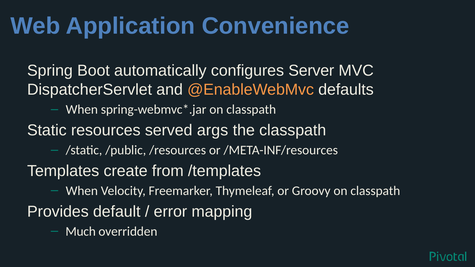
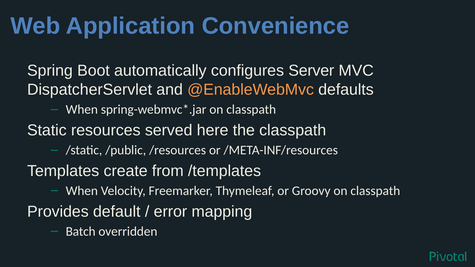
args: args -> here
Much: Much -> Batch
